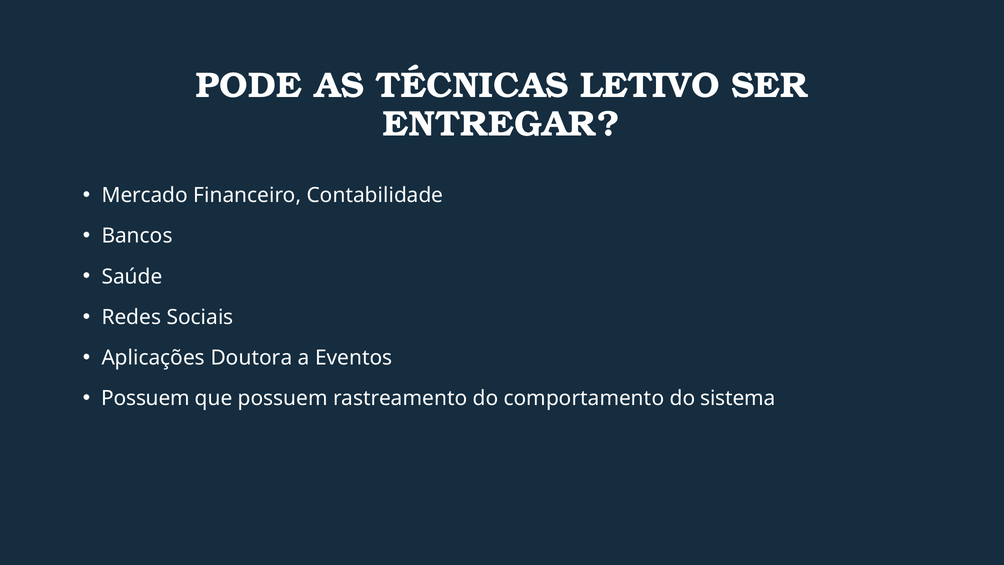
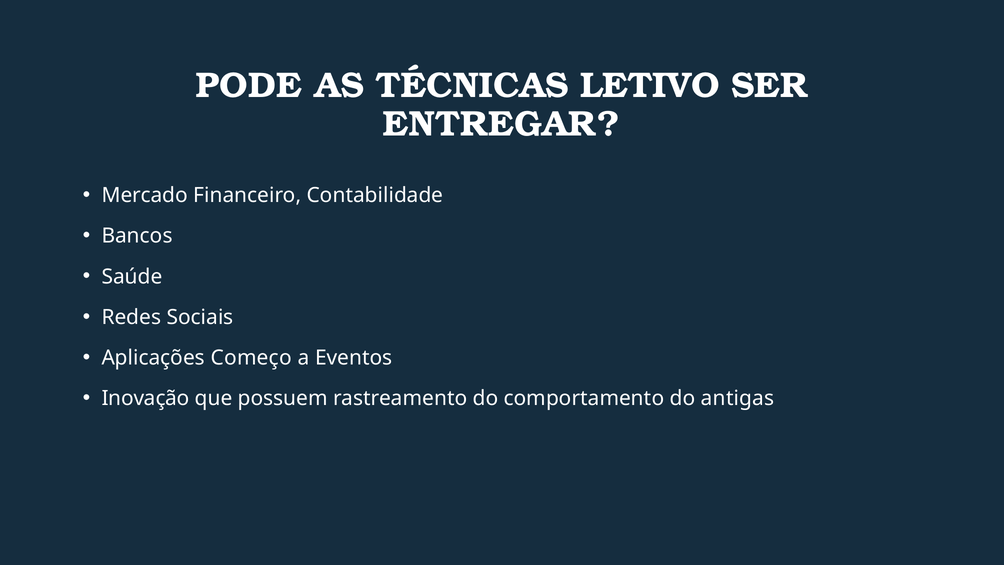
Doutora: Doutora -> Começo
Possuem at (146, 398): Possuem -> Inovação
sistema: sistema -> antigas
